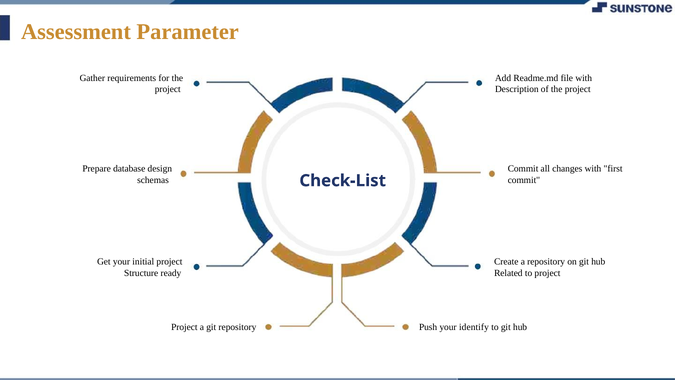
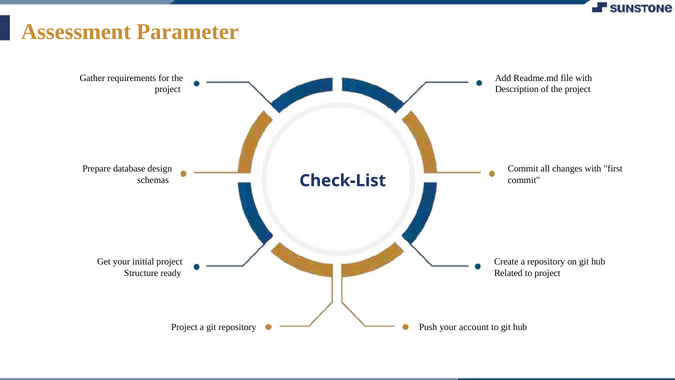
identify: identify -> account
